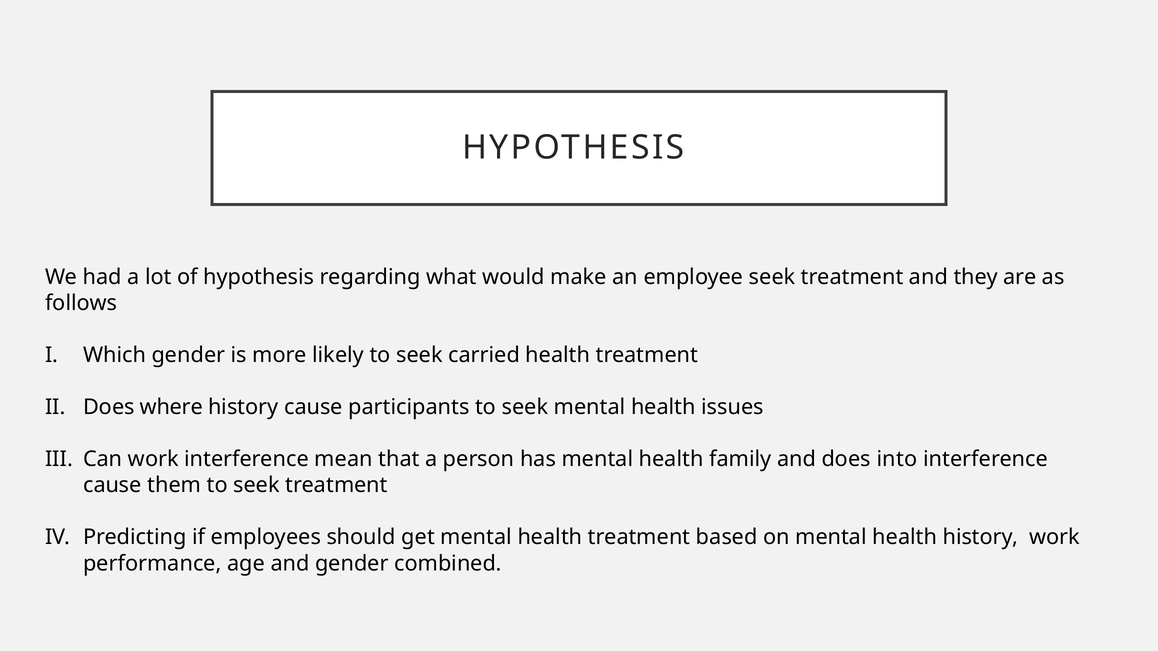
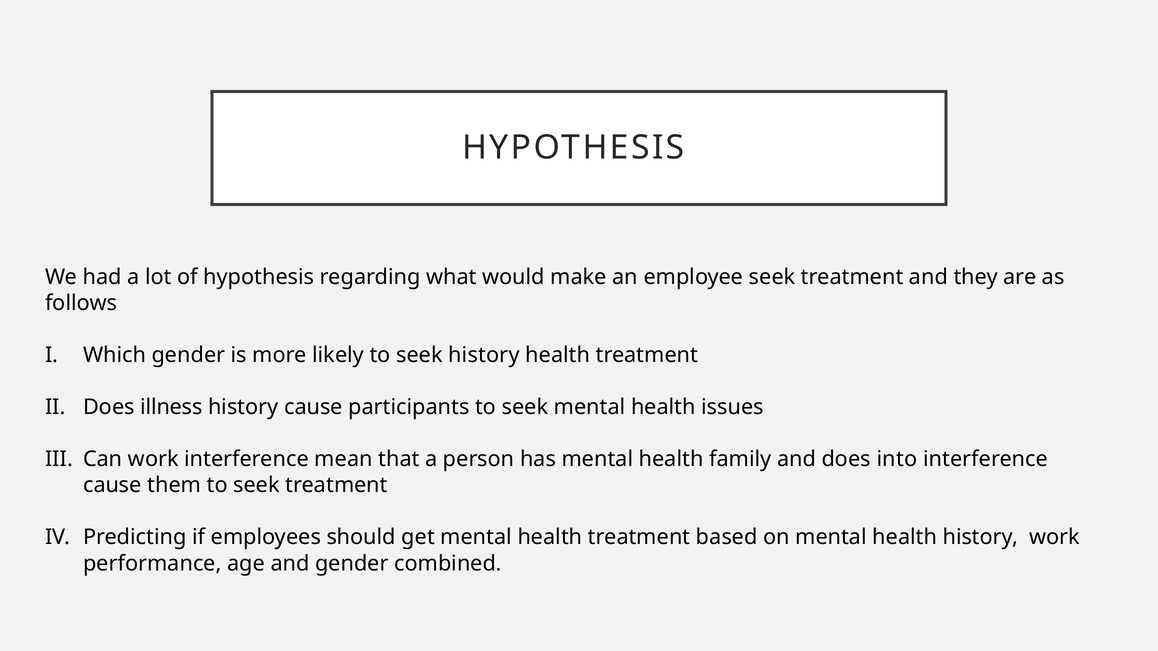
seek carried: carried -> history
where: where -> illness
